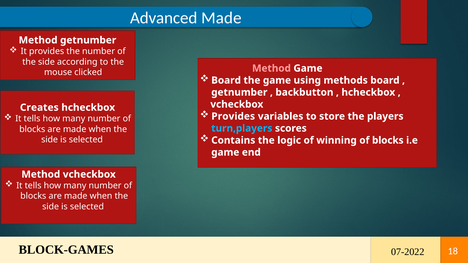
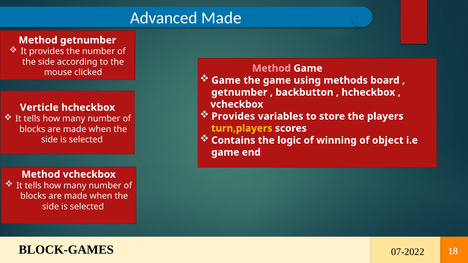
Board at (226, 80): Board -> Game
Creates: Creates -> Verticle
turn,players colour: light blue -> yellow
winning of blocks: blocks -> object
